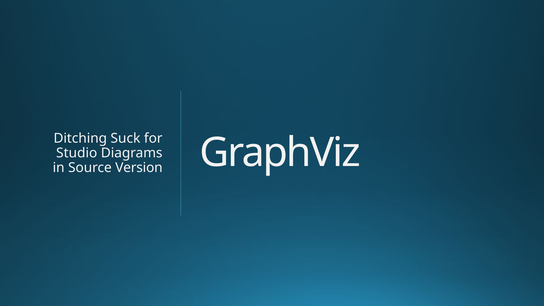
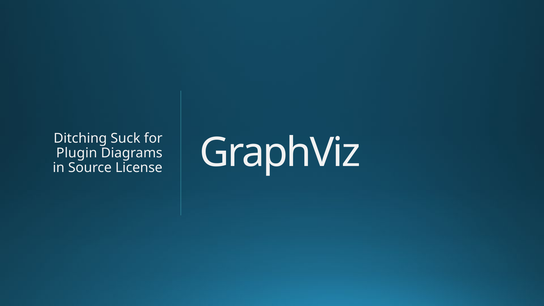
Studio: Studio -> Plugin
Version: Version -> License
